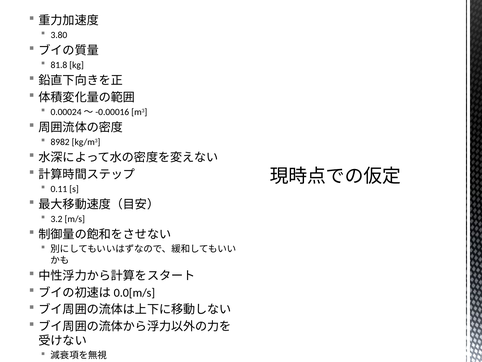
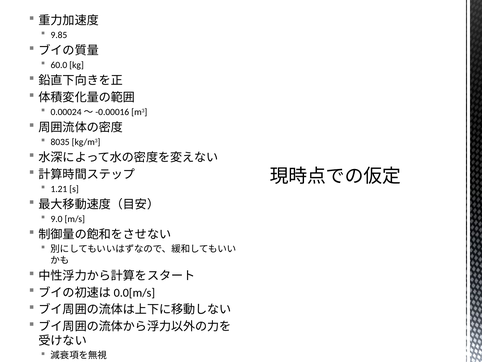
3.80: 3.80 -> 9.85
81.8: 81.8 -> 60.0
8982: 8982 -> 8035
0.11: 0.11 -> 1.21
3.2: 3.2 -> 9.0
